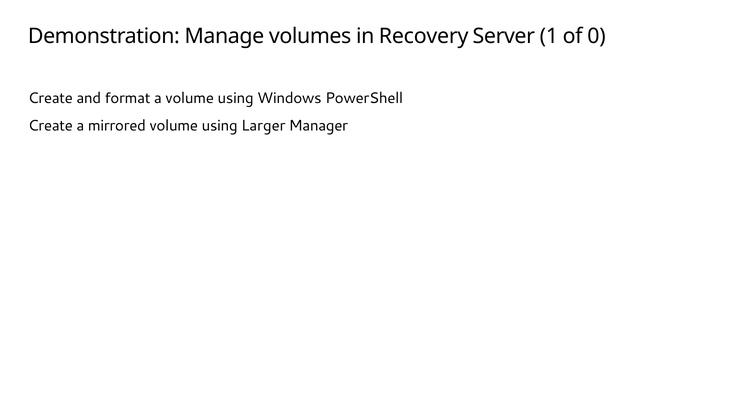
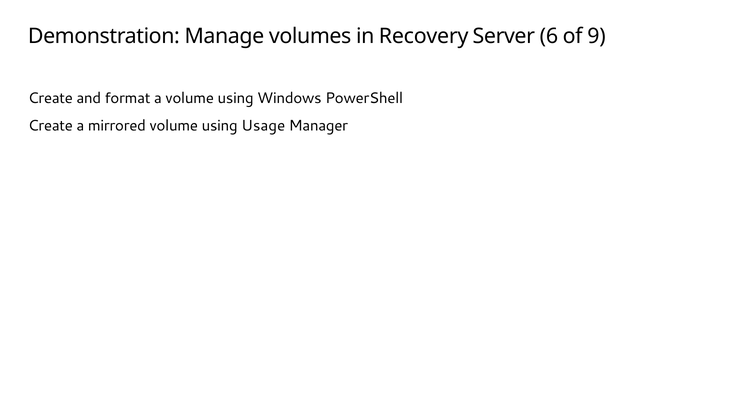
1: 1 -> 6
0: 0 -> 9
Larger: Larger -> Usage
